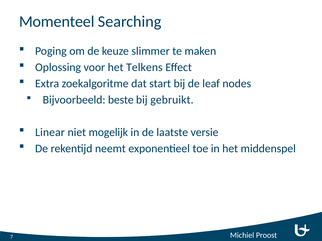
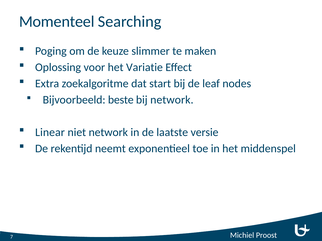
Telkens: Telkens -> Variatie
bij gebruikt: gebruikt -> network
niet mogelijk: mogelijk -> network
